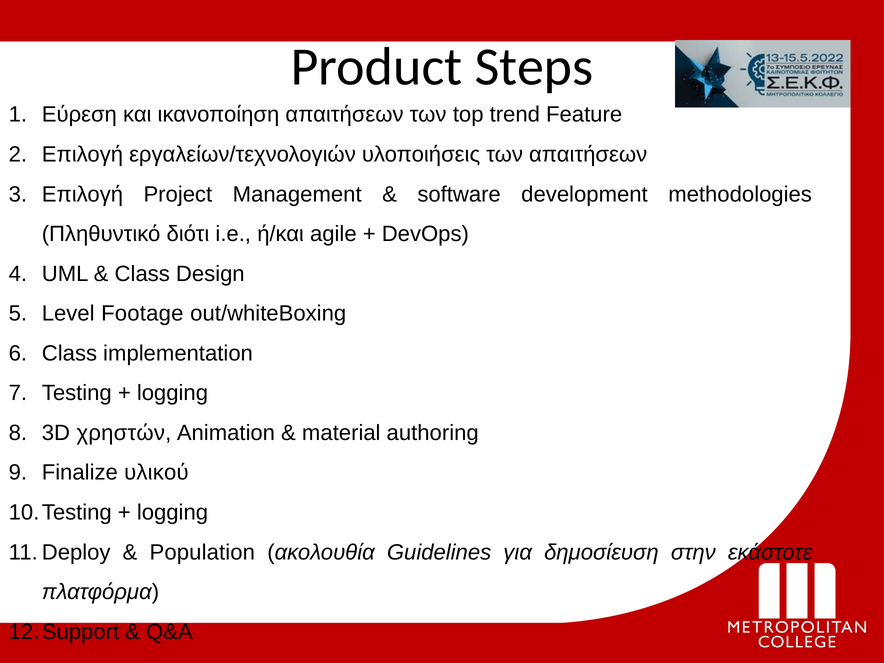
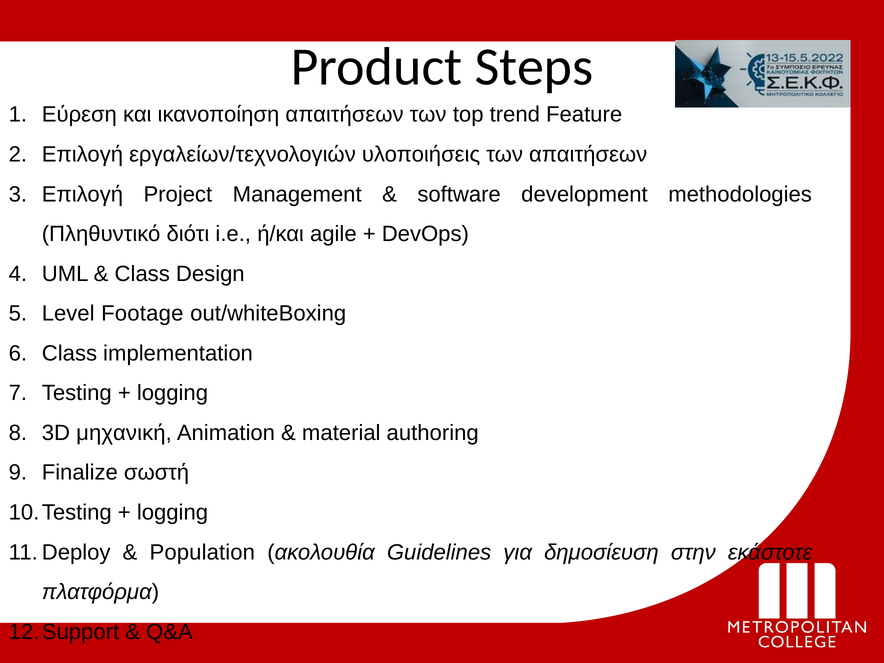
χρηστών: χρηστών -> μηχανική
υλικού: υλικού -> σωστή
